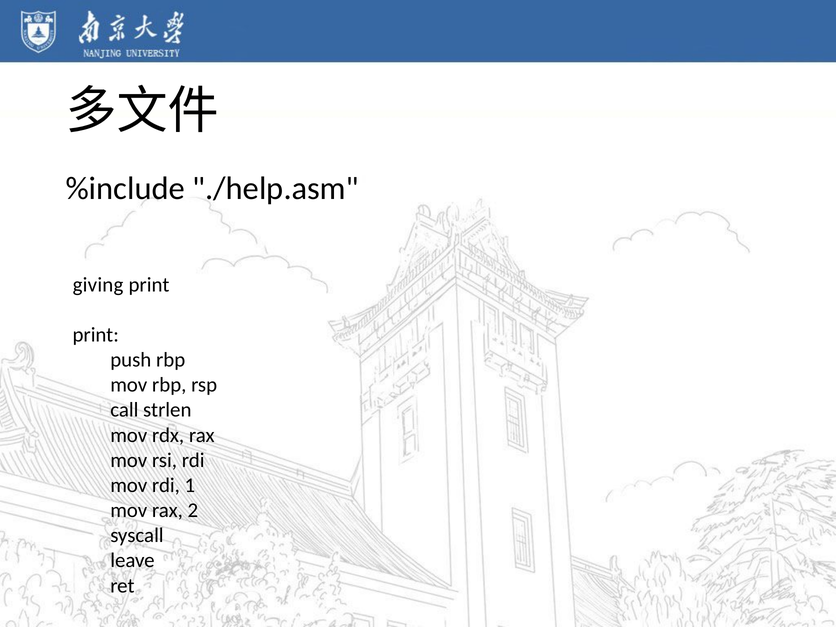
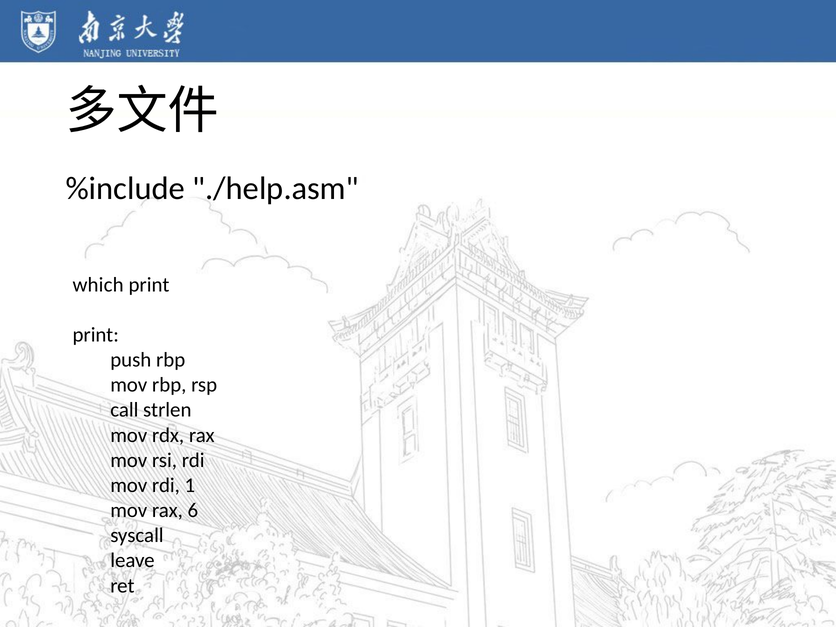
giving: giving -> which
2: 2 -> 6
